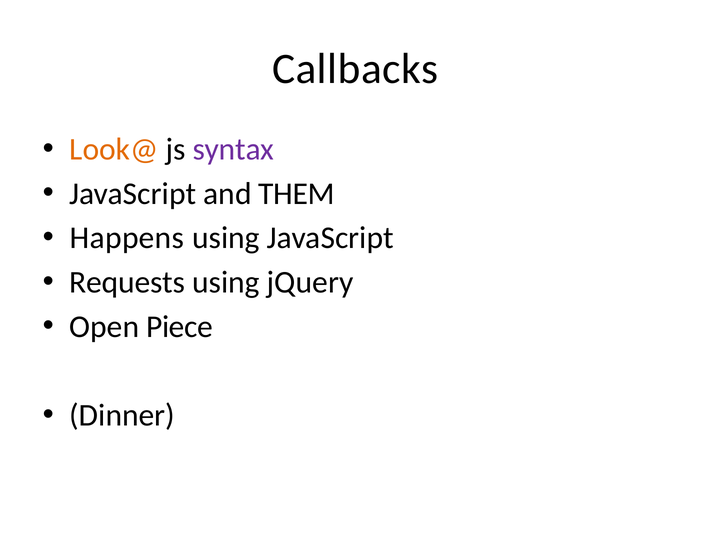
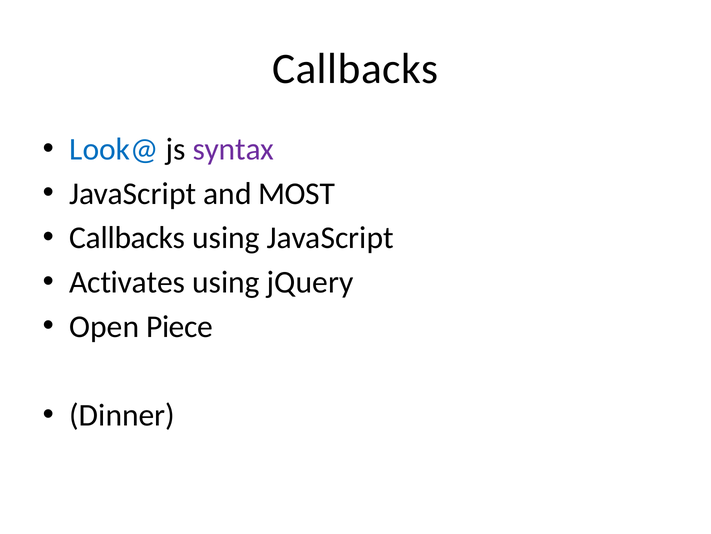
Look@ colour: orange -> blue
THEM: THEM -> MOST
Happens at (127, 238): Happens -> Callbacks
Requests: Requests -> Activates
